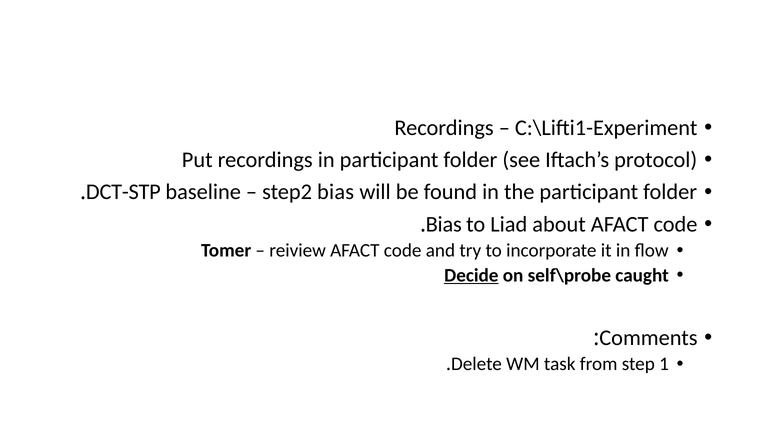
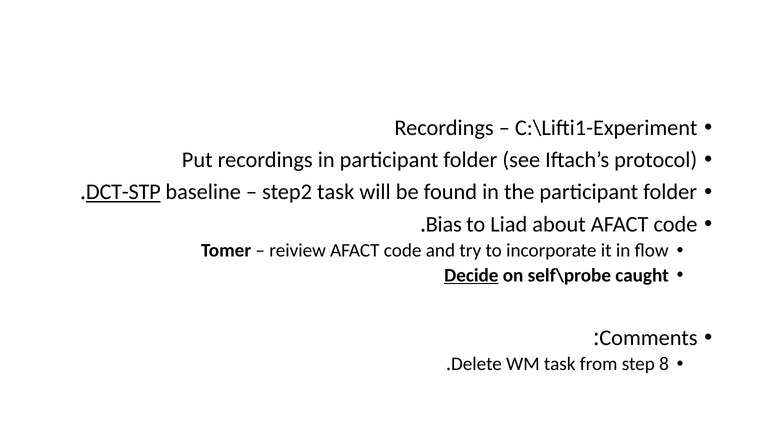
DCT-STP underline: none -> present
step2 bias: bias -> task
1: 1 -> 8
